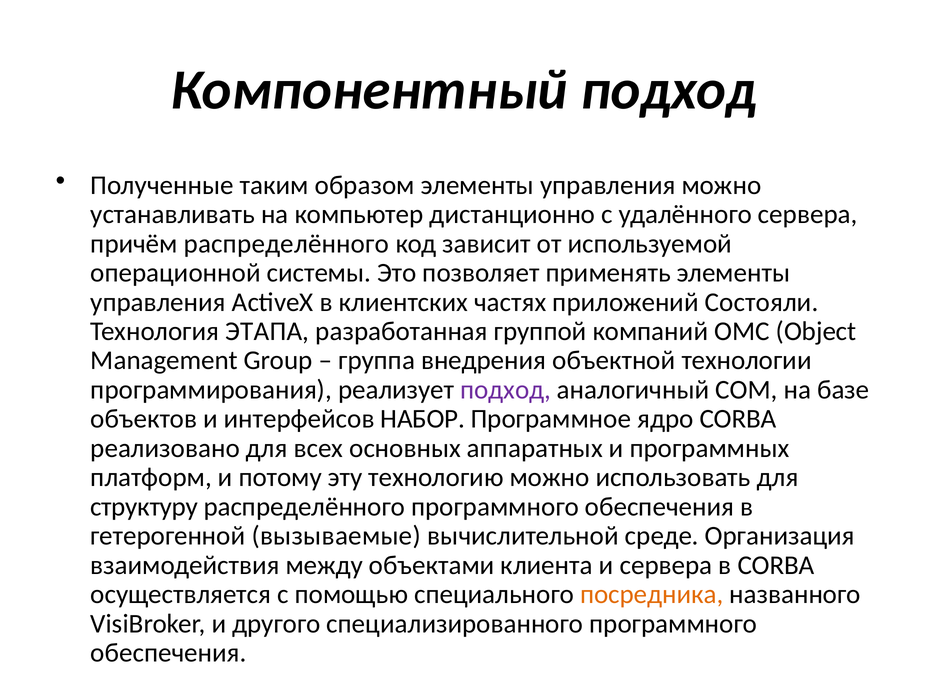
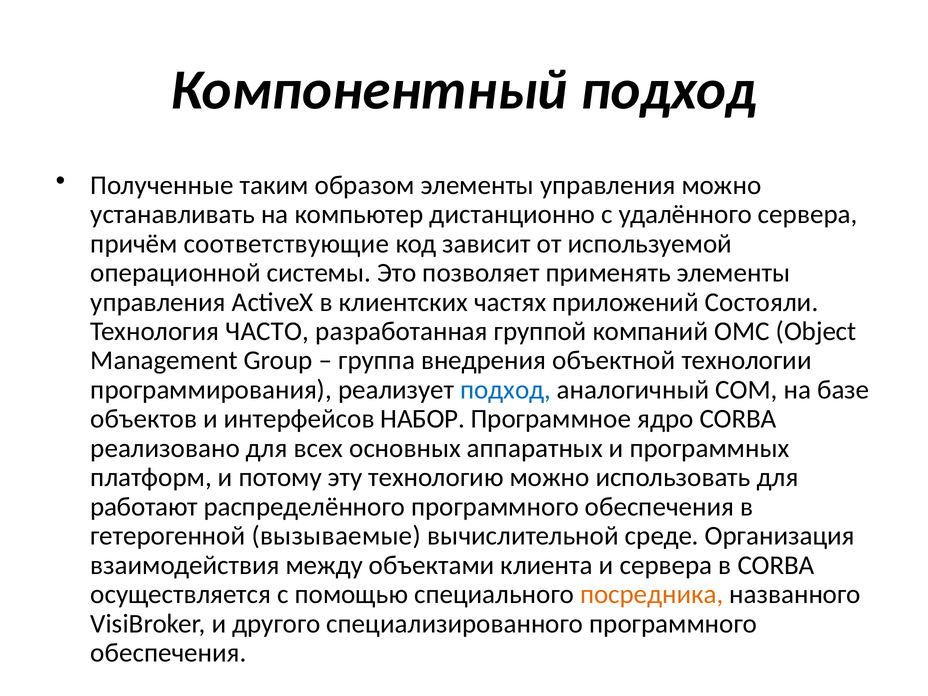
причём распределённого: распределённого -> соответствующие
ЭТАПА: ЭТАПА -> ЧАСТО
подход at (506, 390) colour: purple -> blue
структуру: структуру -> работают
